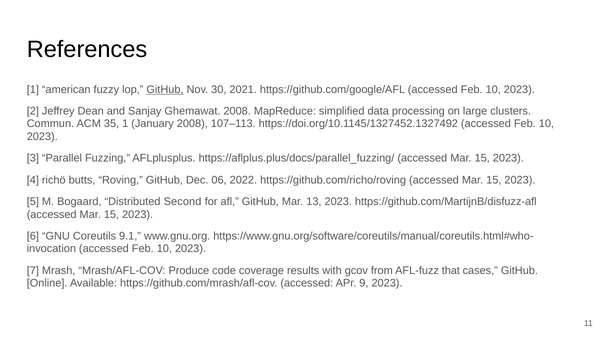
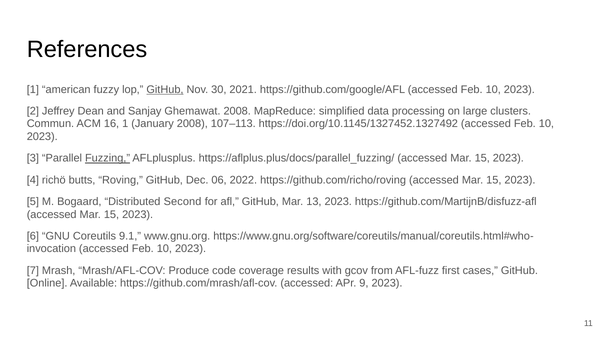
35: 35 -> 16
Fuzzing underline: none -> present
that: that -> first
